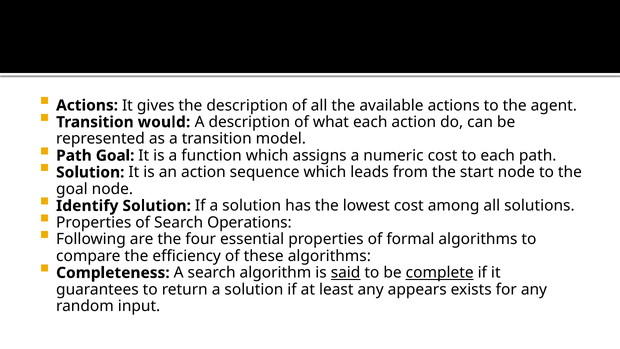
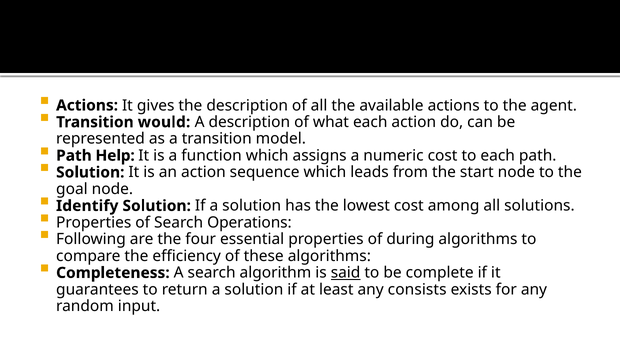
Path Goal: Goal -> Help
formal: formal -> during
complete underline: present -> none
appears: appears -> consists
